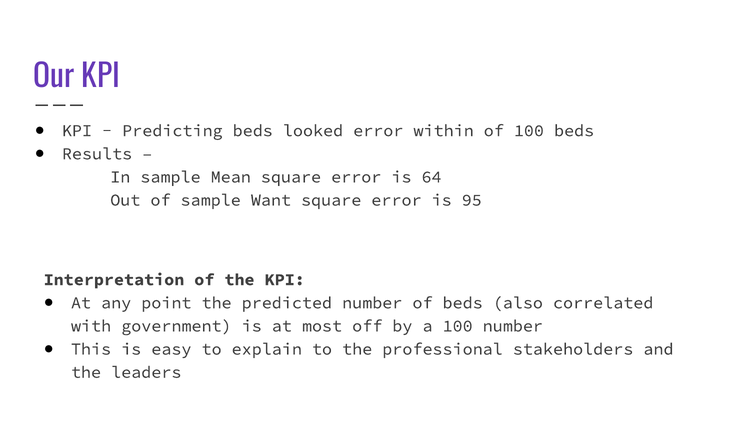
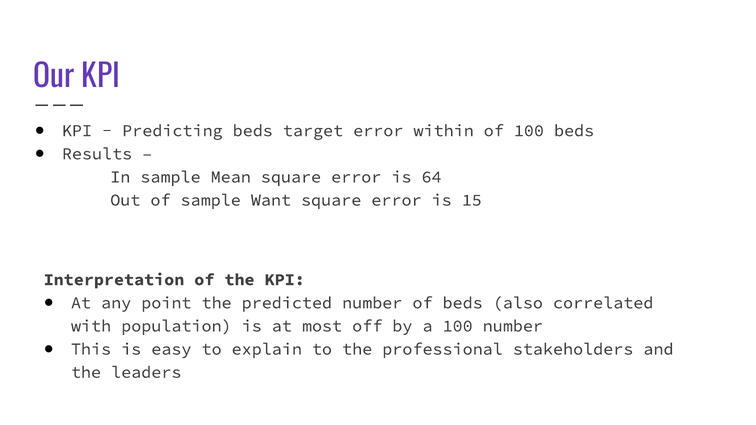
looked: looked -> target
95: 95 -> 15
government: government -> population
